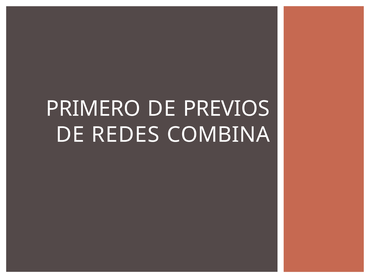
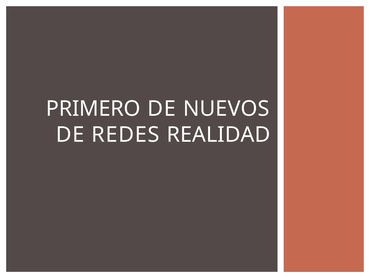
PREVIOS: PREVIOS -> NUEVOS
COMBINA: COMBINA -> REALIDAD
